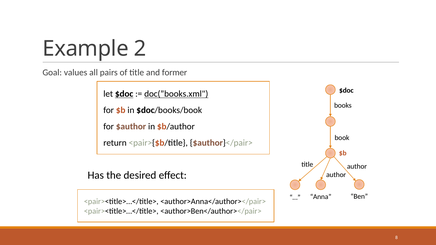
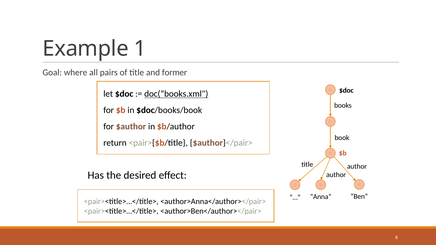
2: 2 -> 1
values: values -> where
$doc at (124, 94) underline: present -> none
